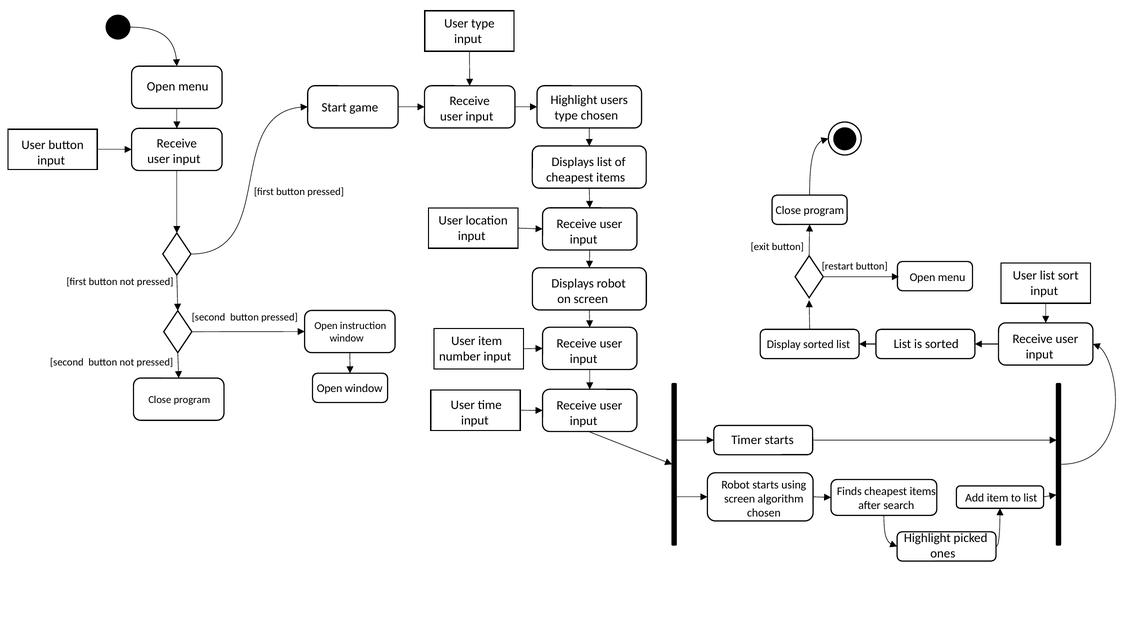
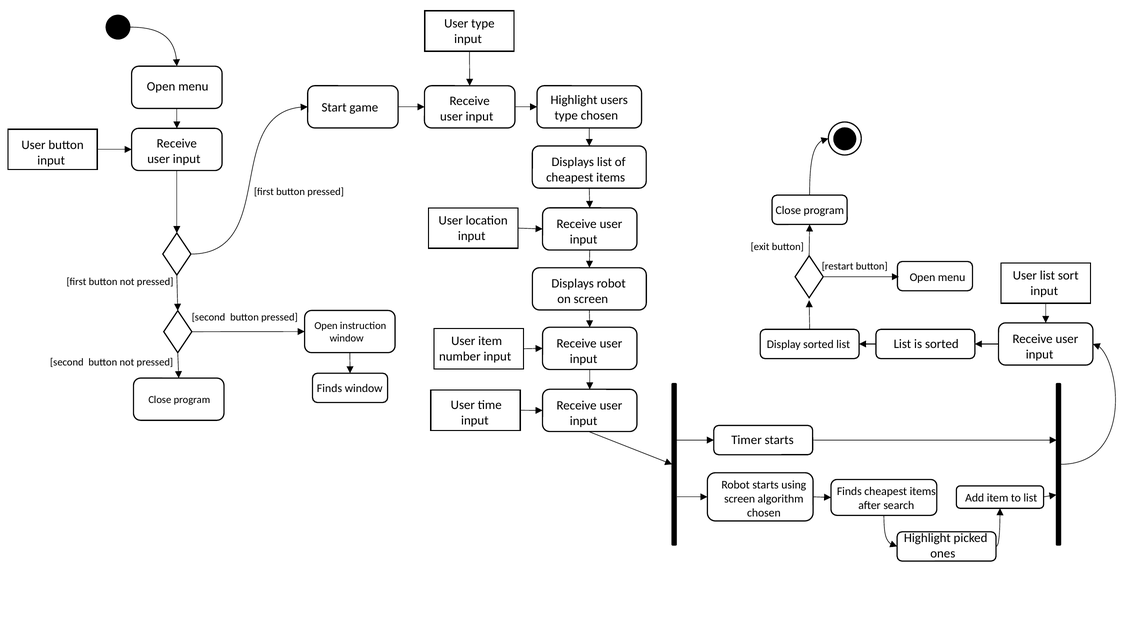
Open at (330, 388): Open -> Finds
